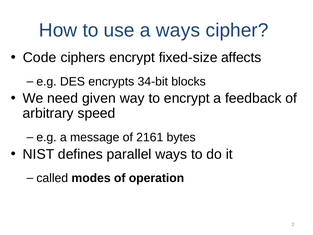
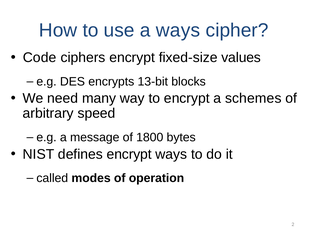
affects: affects -> values
34-bit: 34-bit -> 13-bit
given: given -> many
feedback: feedback -> schemes
2161: 2161 -> 1800
defines parallel: parallel -> encrypt
